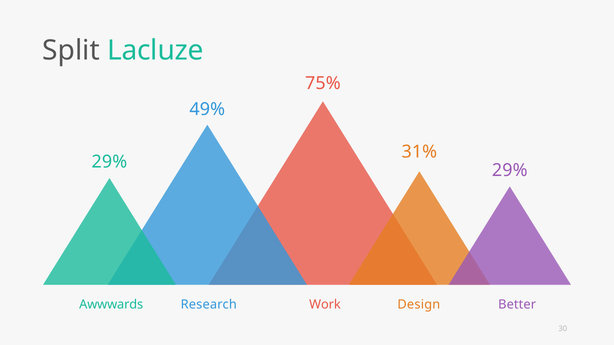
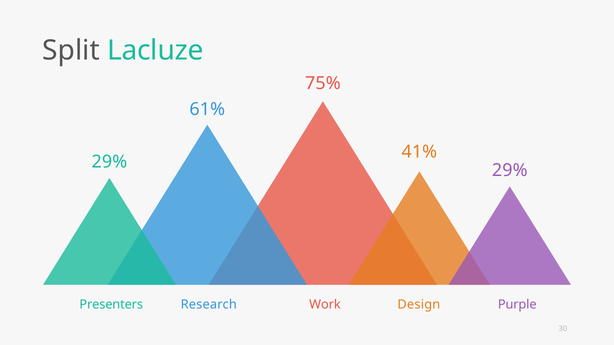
49%: 49% -> 61%
31%: 31% -> 41%
Awwwards: Awwwards -> Presenters
Better: Better -> Purple
